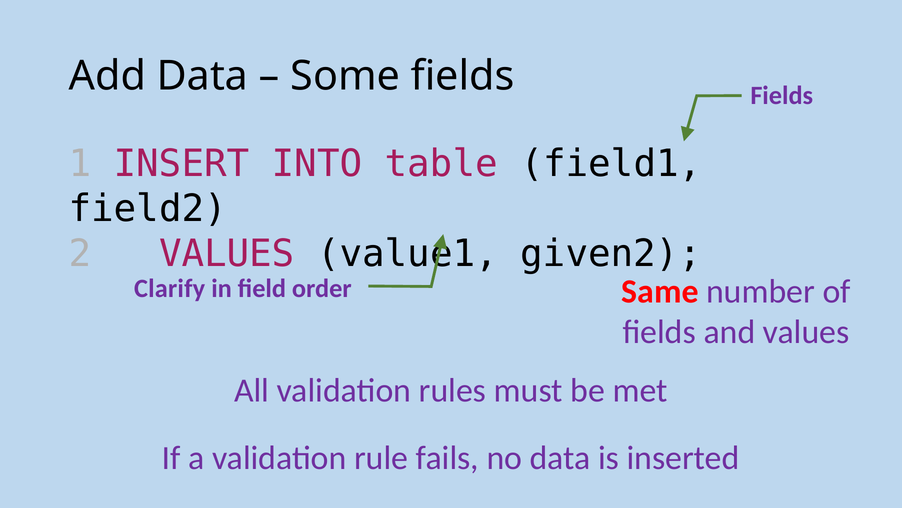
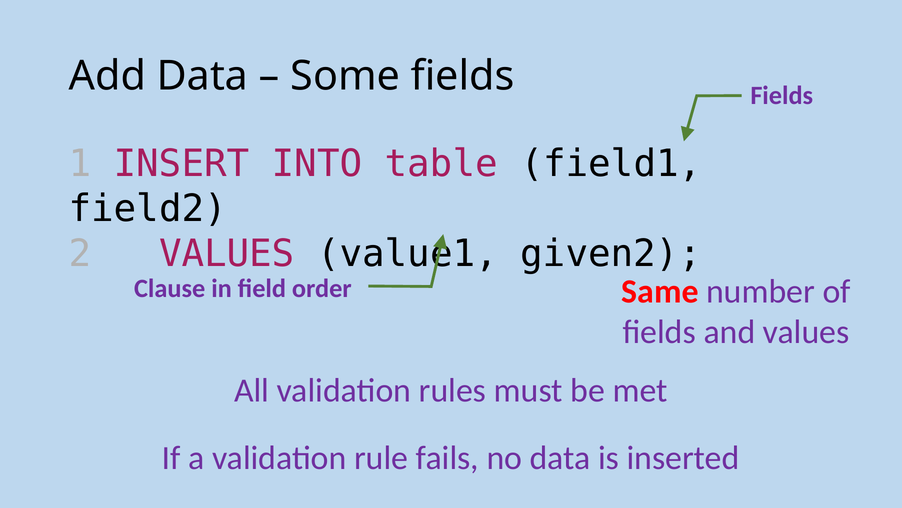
Clarify: Clarify -> Clause
